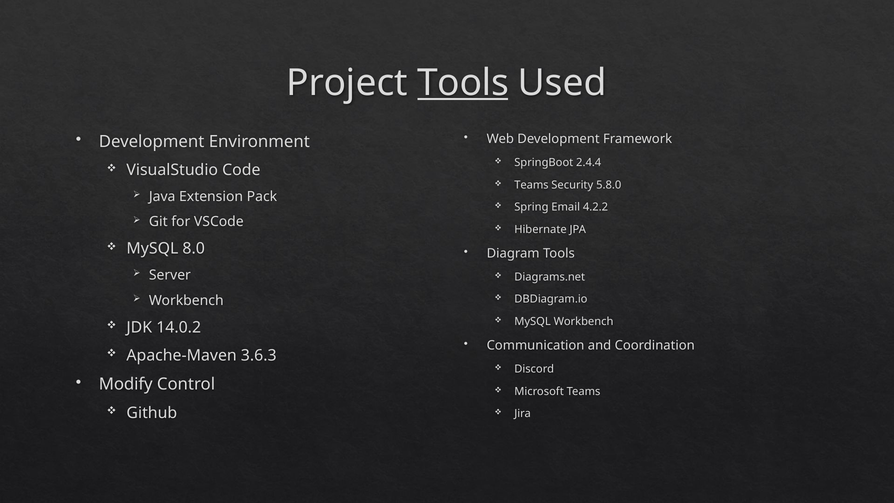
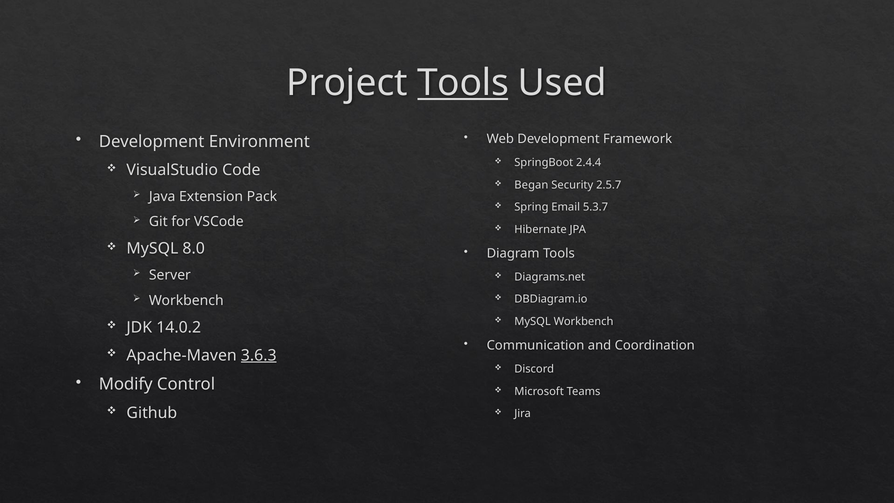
Teams at (531, 185): Teams -> Began
5.8.0: 5.8.0 -> 2.5.7
4.2.2: 4.2.2 -> 5.3.7
3.6.3 underline: none -> present
